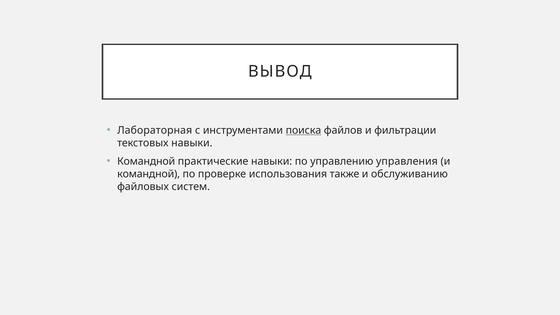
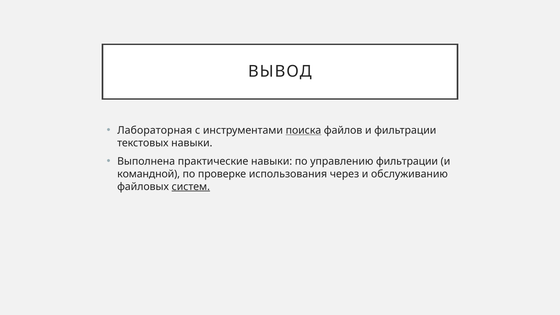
Командной at (146, 161): Командной -> Выполнена
управлению управления: управления -> фильтрации
также: также -> через
систем underline: none -> present
